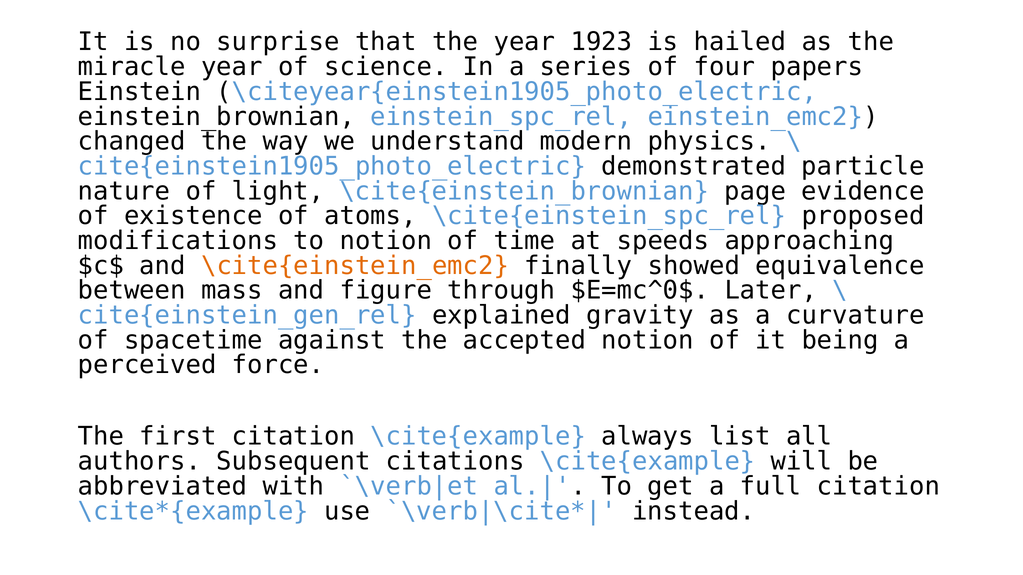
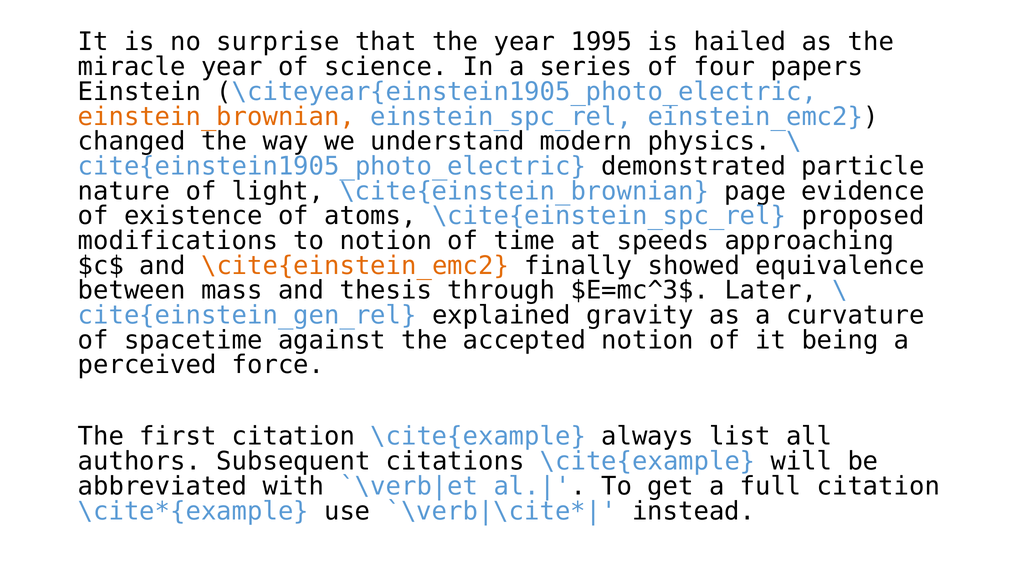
1923: 1923 -> 1995
einstein_brownian colour: black -> orange
figure: figure -> thesis
$E=mc^0$: $E=mc^0$ -> $E=mc^3$
